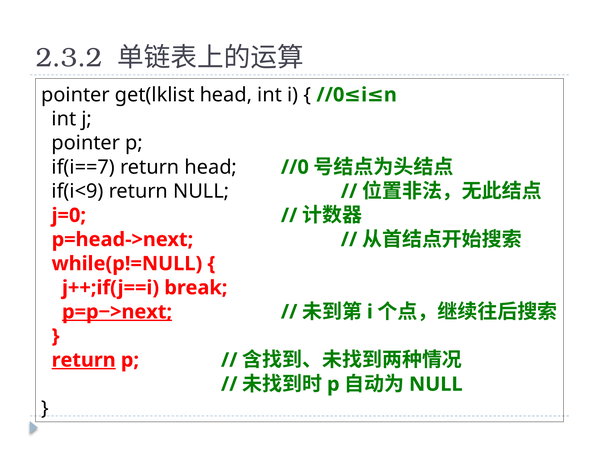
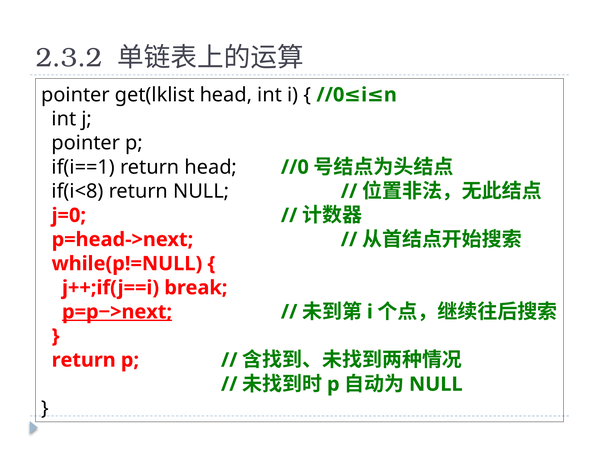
if(i==7: if(i==7 -> if(i==1
if(i<9: if(i<9 -> if(i<8
return at (84, 360) underline: present -> none
